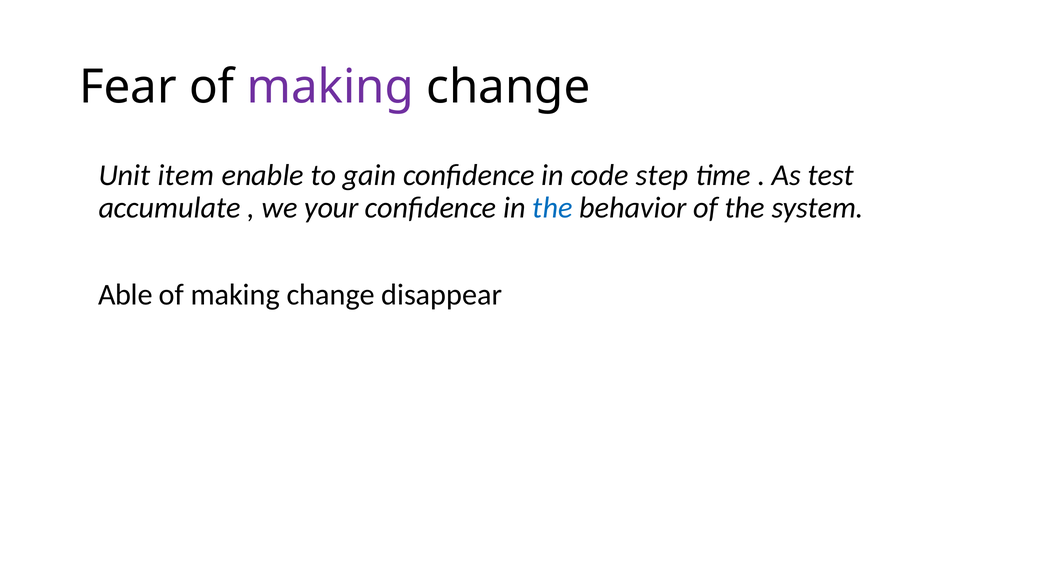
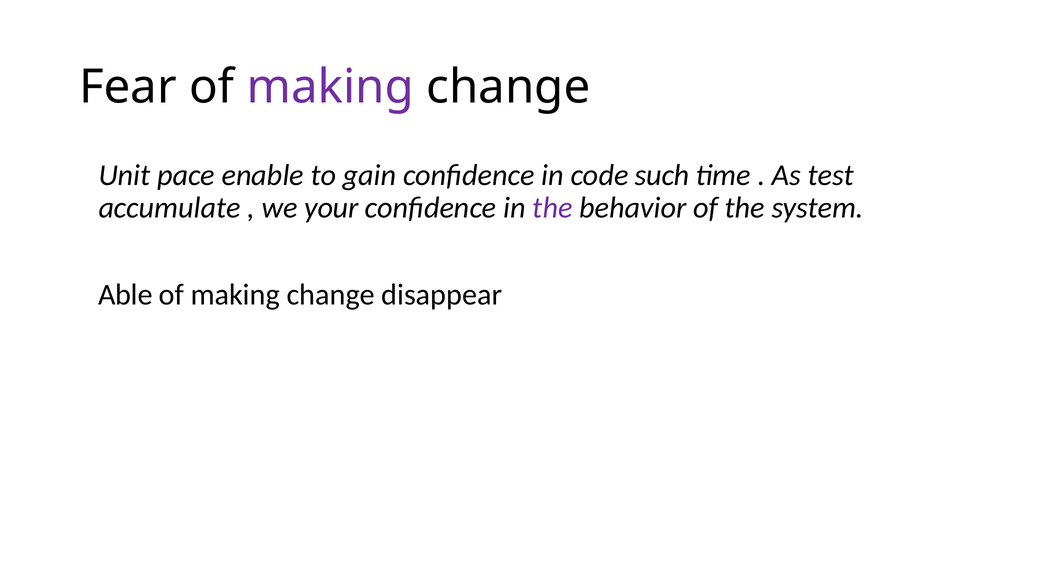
item: item -> pace
step: step -> such
the at (552, 208) colour: blue -> purple
